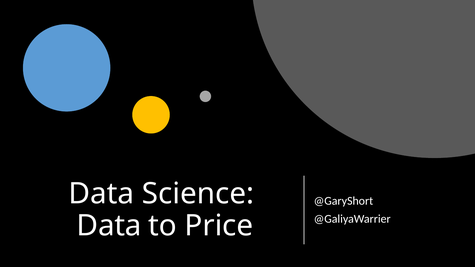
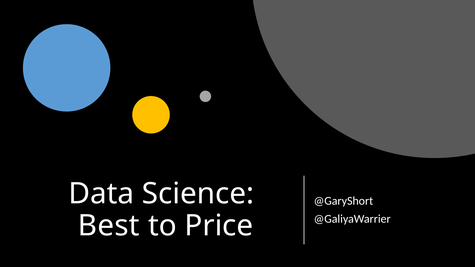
Data at (109, 226): Data -> Best
